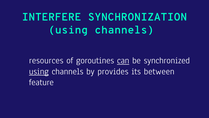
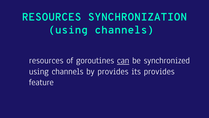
INTERFERE at (52, 17): INTERFERE -> RESOURCES
using at (39, 71) underline: present -> none
its between: between -> provides
